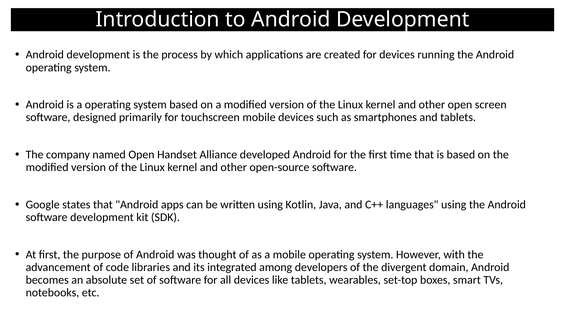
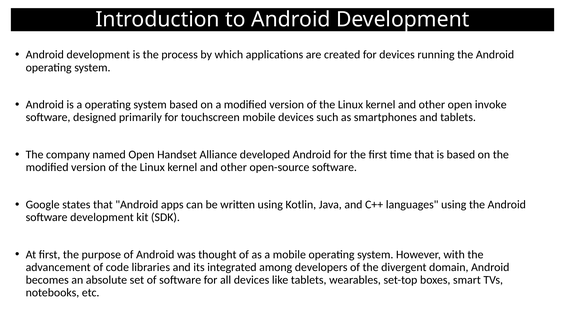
screen: screen -> invoke
